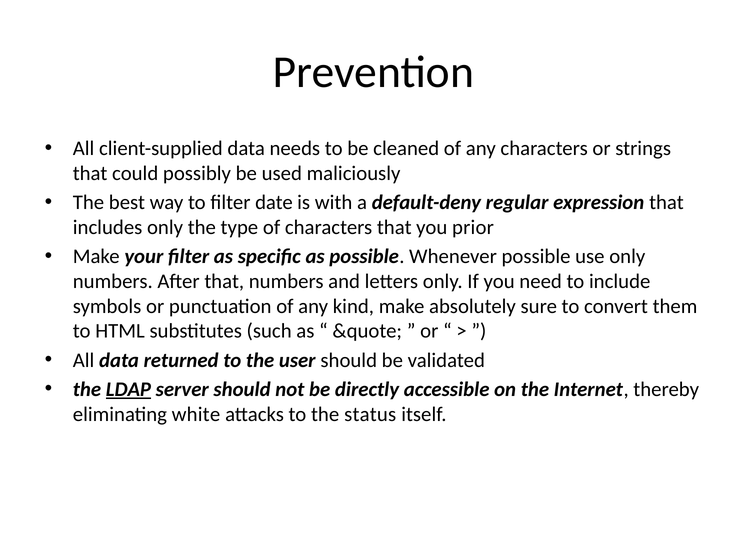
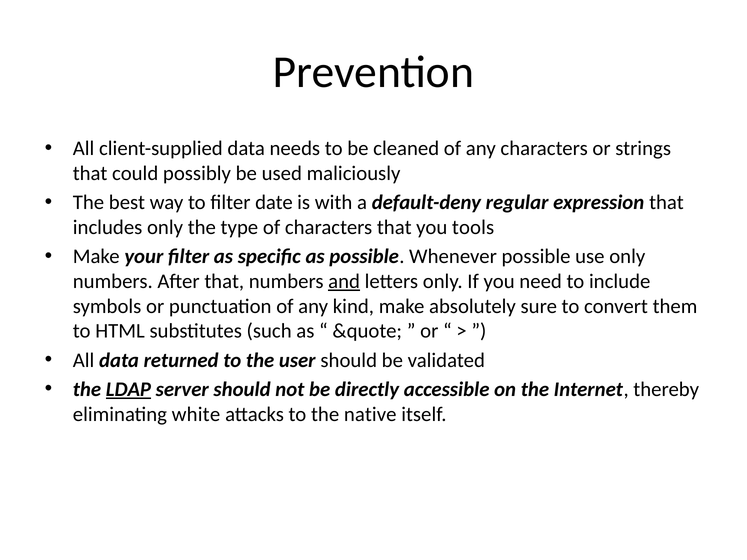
prior: prior -> tools
and underline: none -> present
status: status -> native
